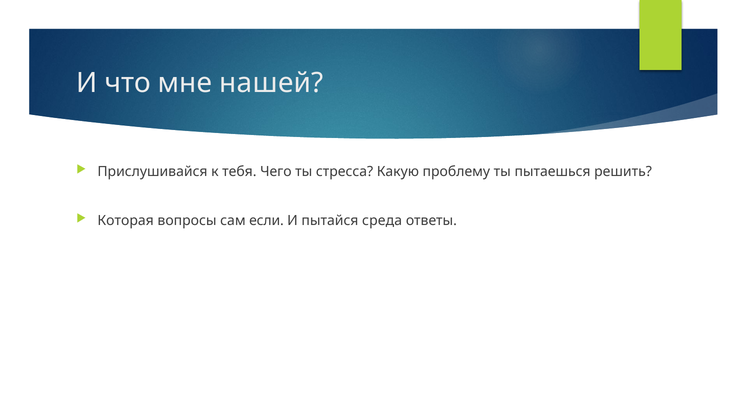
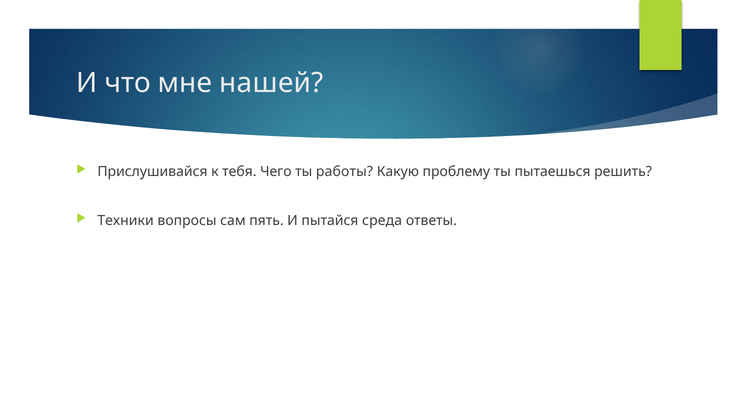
стресса: стресса -> работы
Которая: Которая -> Техники
если: если -> пять
